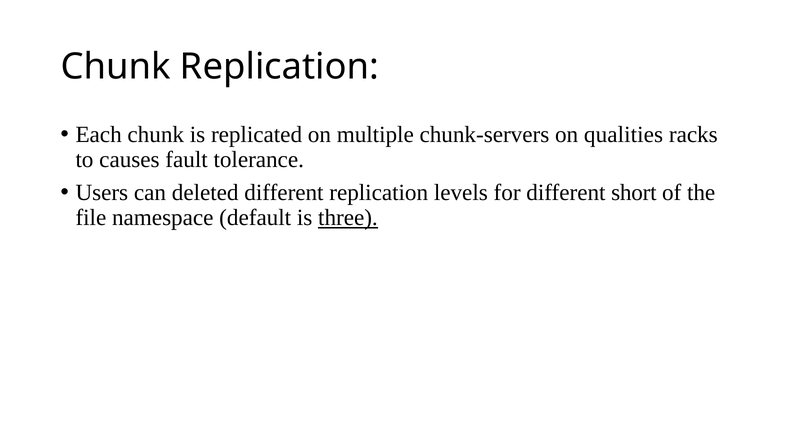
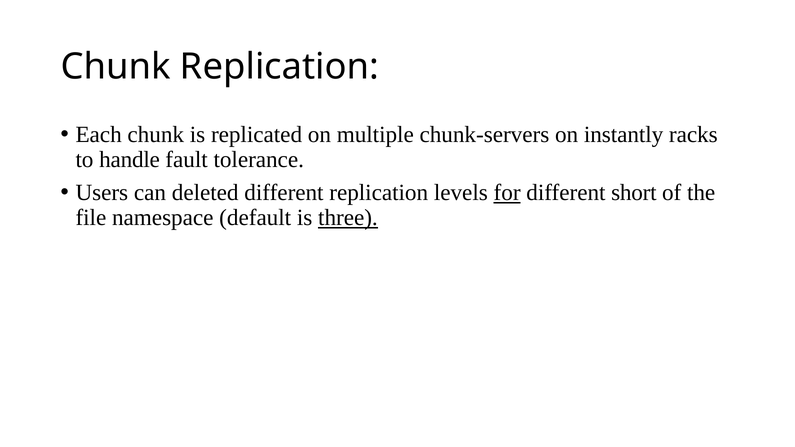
qualities: qualities -> instantly
causes: causes -> handle
for underline: none -> present
